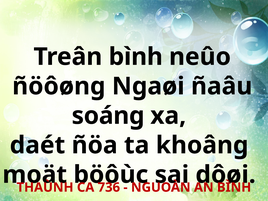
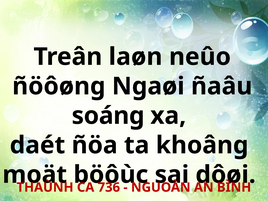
Treân bình: bình -> laøn
